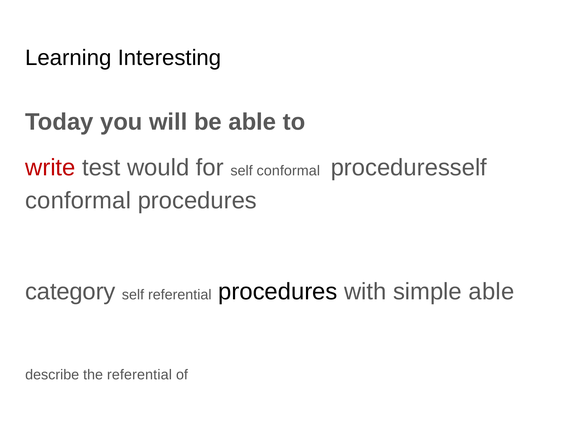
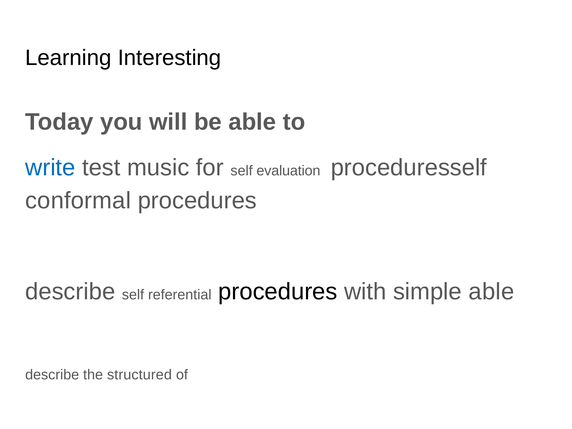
write colour: red -> blue
would: would -> music
self conformal: conformal -> evaluation
category at (70, 292): category -> describe
the referential: referential -> structured
